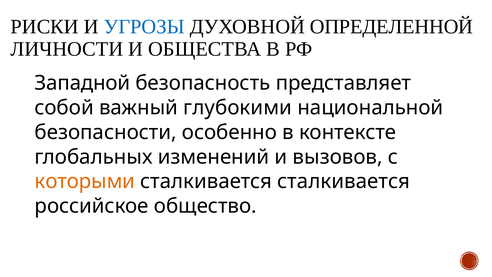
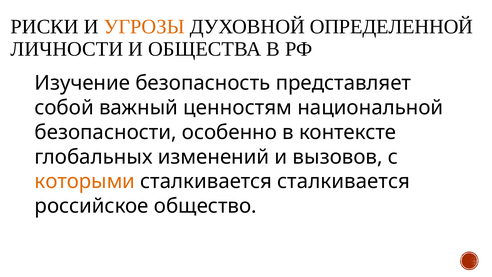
УГРОЗЫ colour: blue -> orange
Западной: Западной -> Изучение
глубокими: глубокими -> ценностям
